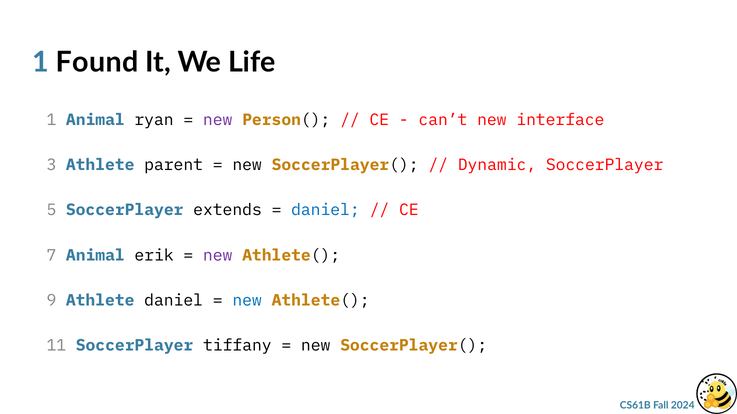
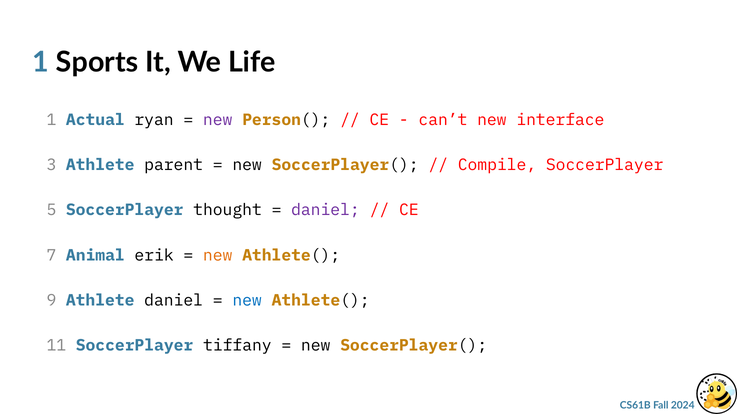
Found: Found -> Sports
1 Animal: Animal -> Actual
Dynamic: Dynamic -> Compile
extends: extends -> thought
daniel at (325, 210) colour: blue -> purple
new at (218, 255) colour: purple -> orange
